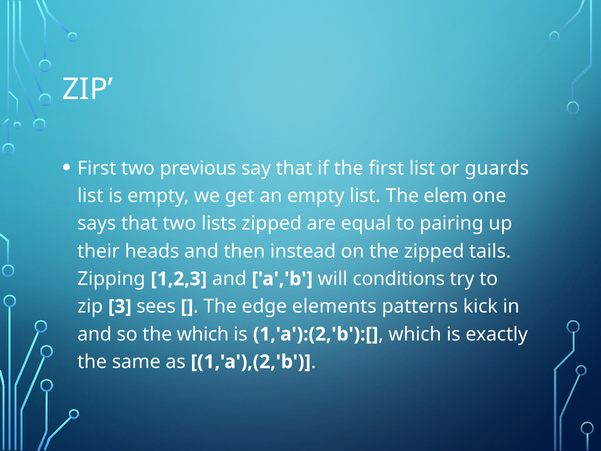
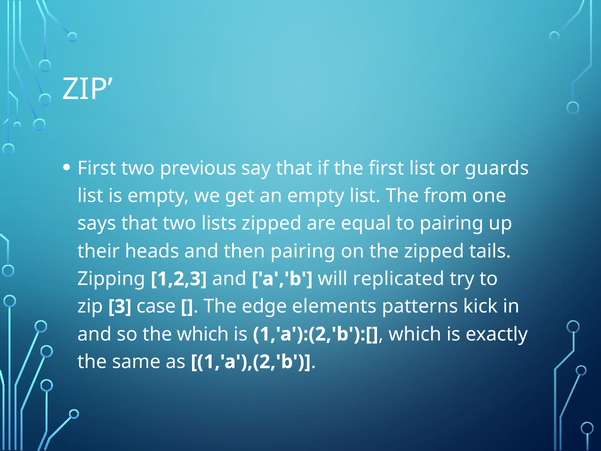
elem: elem -> from
then instead: instead -> pairing
conditions: conditions -> replicated
sees: sees -> case
